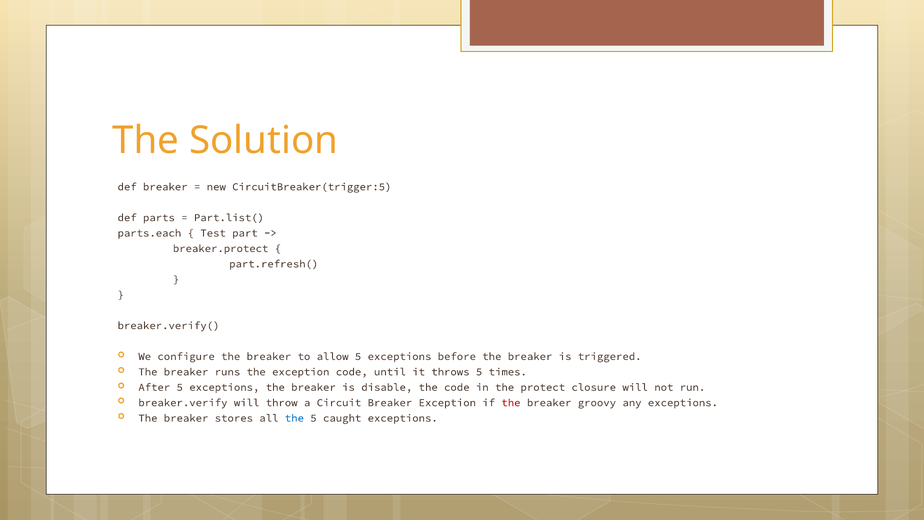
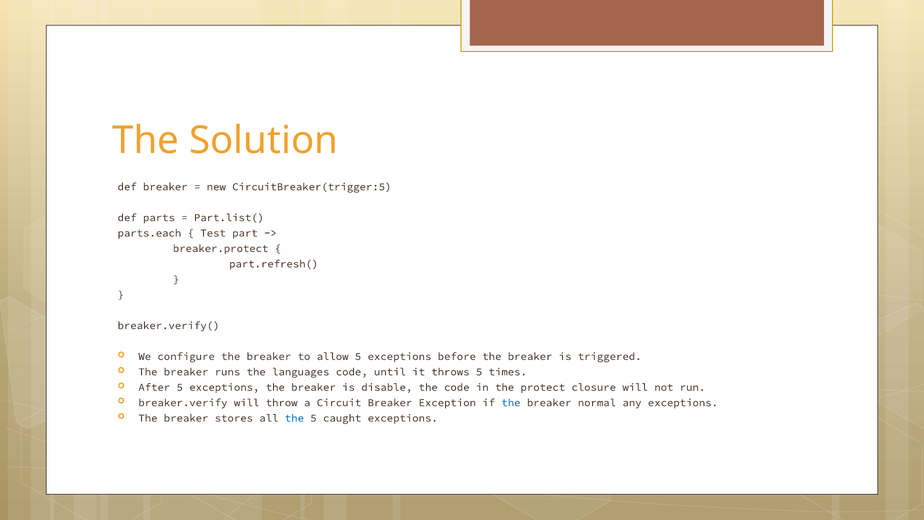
the exception: exception -> languages
the at (511, 402) colour: red -> blue
groovy: groovy -> normal
